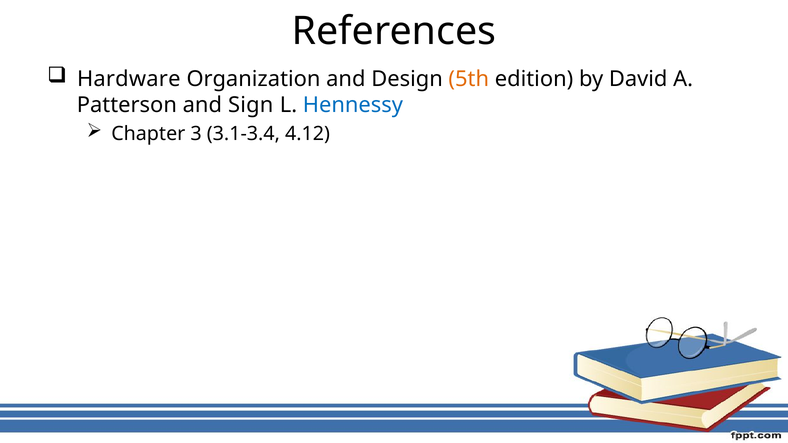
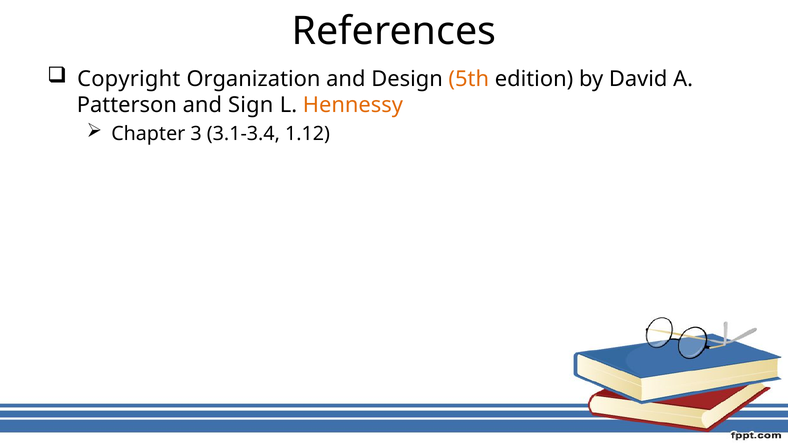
Hardware: Hardware -> Copyright
Hennessy colour: blue -> orange
4.12: 4.12 -> 1.12
